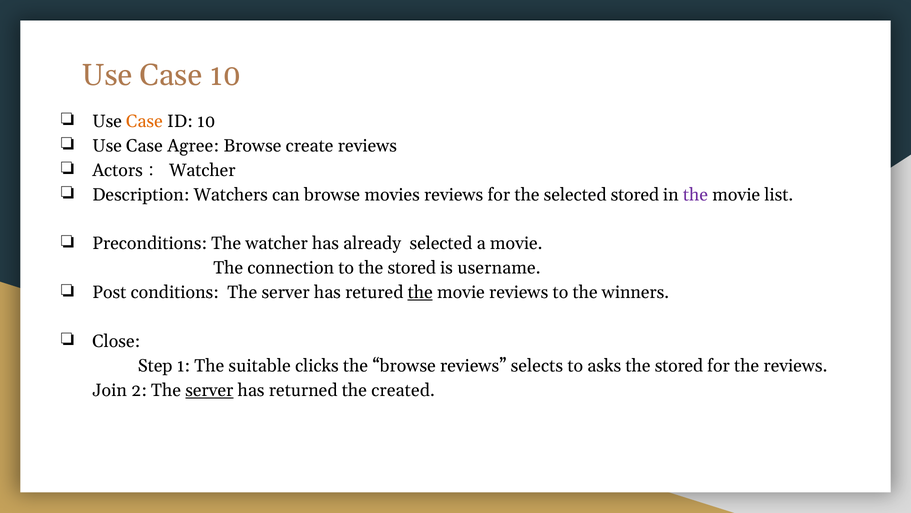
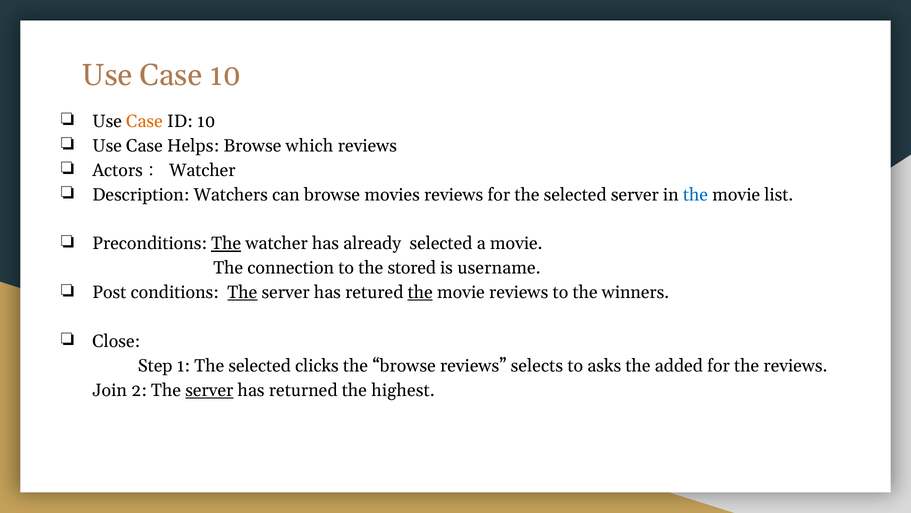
Agree: Agree -> Helps
create: create -> which
selected stored: stored -> server
the at (695, 195) colour: purple -> blue
The at (226, 243) underline: none -> present
The at (242, 292) underline: none -> present
1 The suitable: suitable -> selected
asks the stored: stored -> added
created: created -> highest
